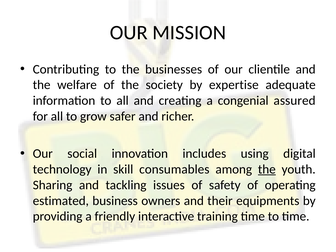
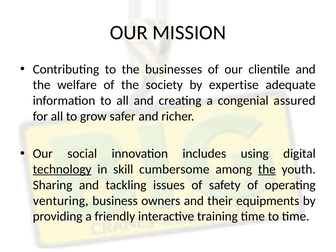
technology underline: none -> present
consumables: consumables -> cumbersome
estimated: estimated -> venturing
